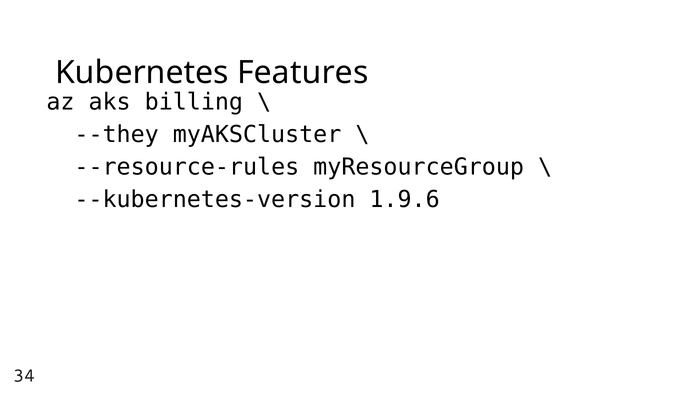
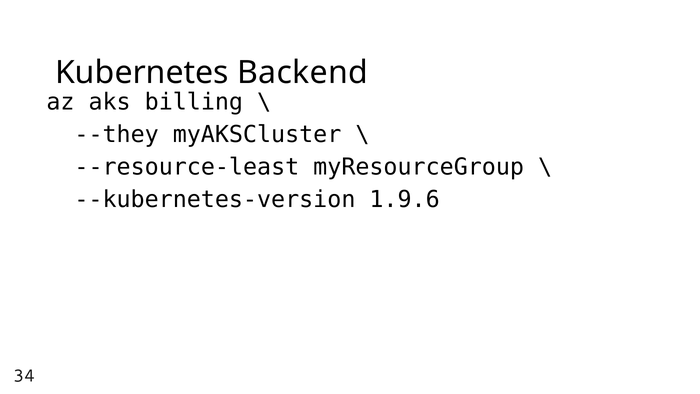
Features: Features -> Backend
--resource-rules: --resource-rules -> --resource-least
